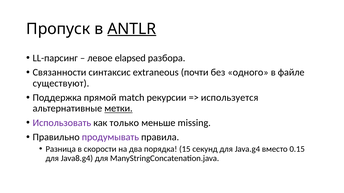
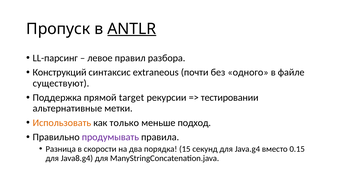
elapsed: elapsed -> правил
Связанности: Связанности -> Конструкций
match: match -> target
используется: используется -> тестировании
метки underline: present -> none
Использовать colour: purple -> orange
missing: missing -> подход
